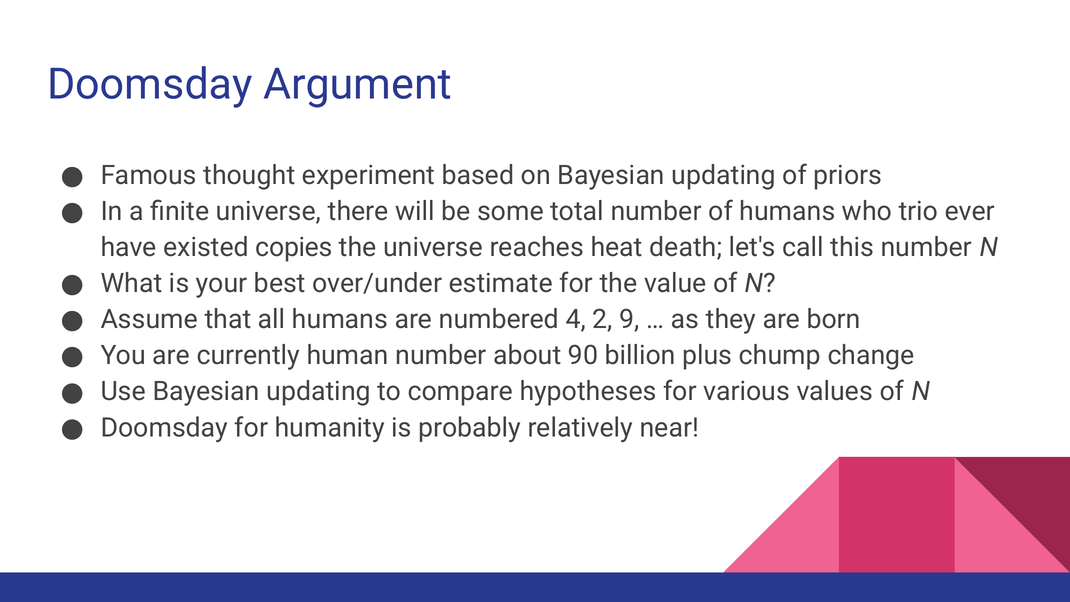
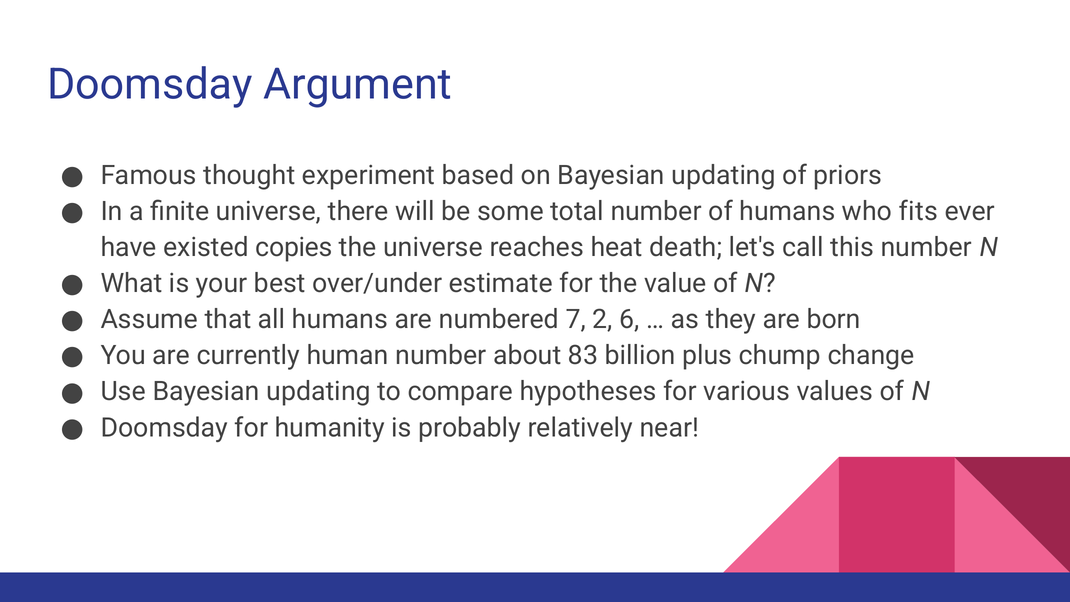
trio: trio -> fits
4: 4 -> 7
9: 9 -> 6
90: 90 -> 83
